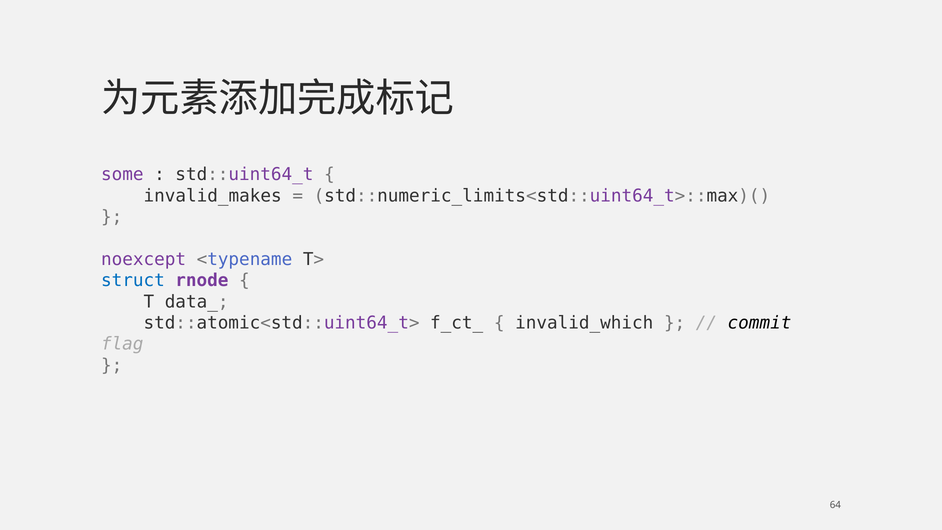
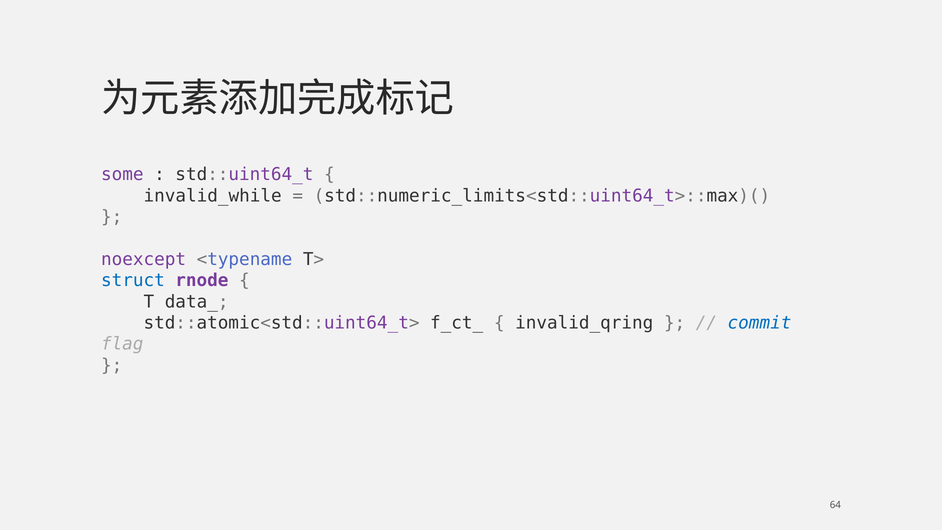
invalid_makes: invalid_makes -> invalid_while
invalid_which: invalid_which -> invalid_qring
commit colour: black -> blue
